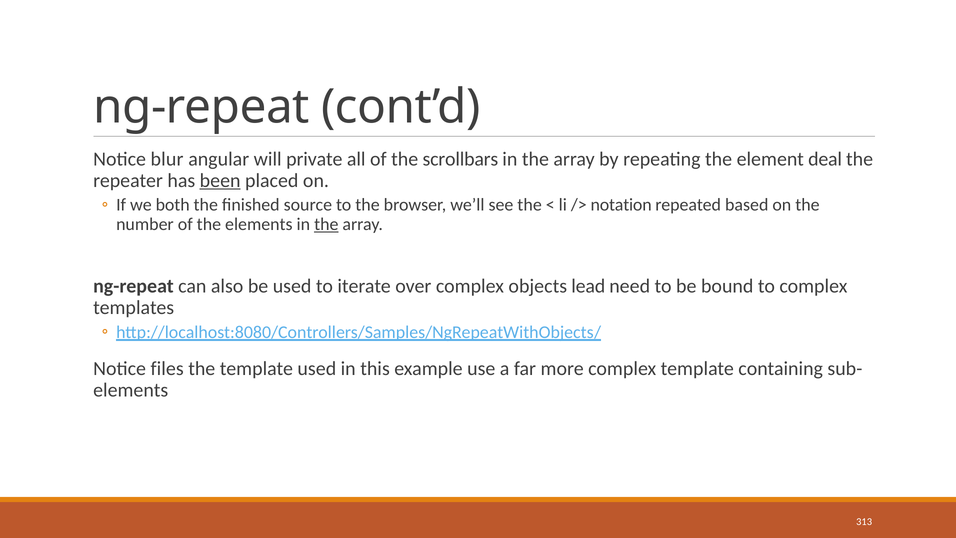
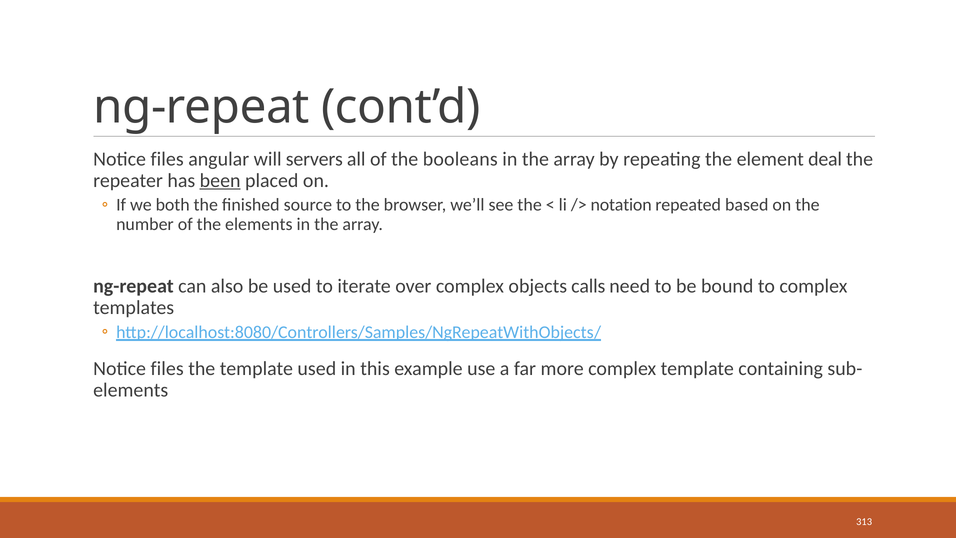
blur at (167, 159): blur -> files
private: private -> servers
scrollbars: scrollbars -> booleans
the at (326, 224) underline: present -> none
lead: lead -> calls
